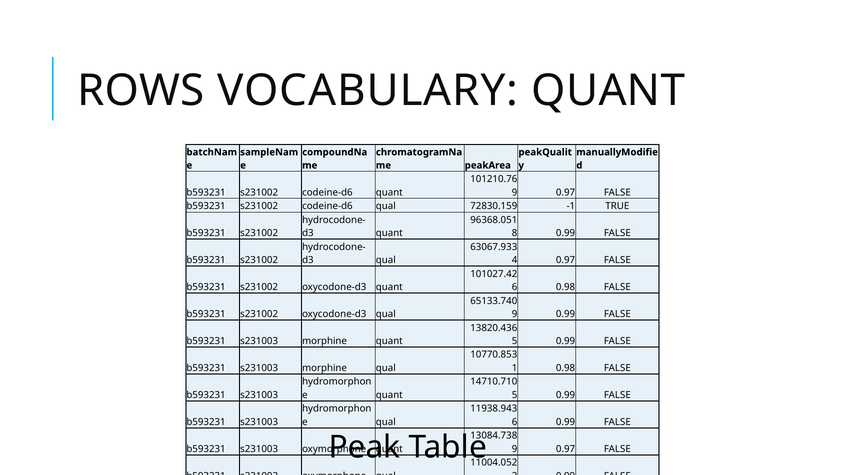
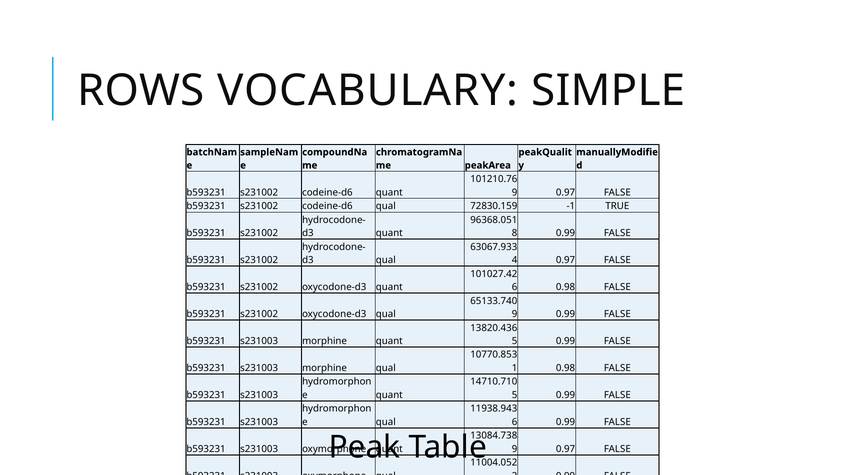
VOCABULARY QUANT: QUANT -> SIMPLE
